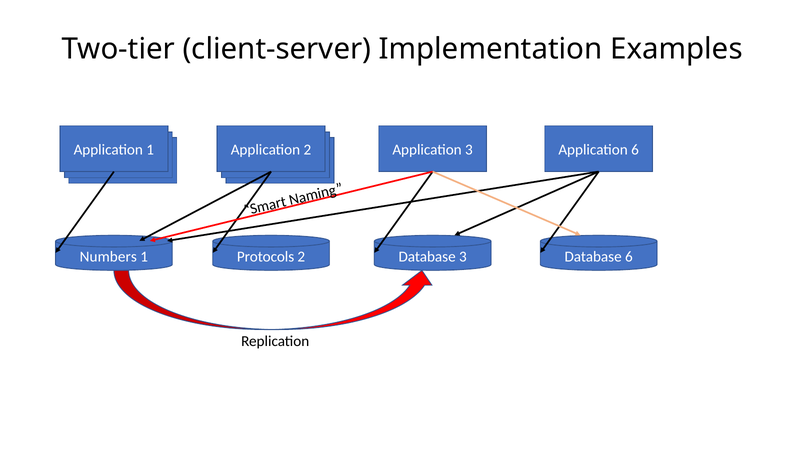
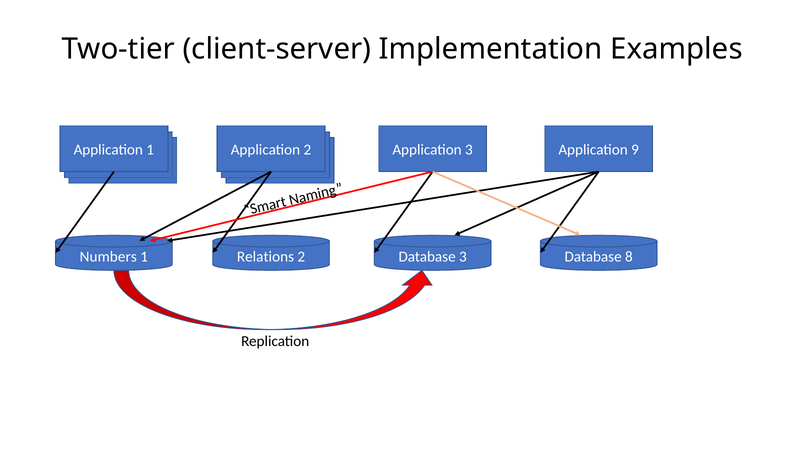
Application 6: 6 -> 9
Protocols: Protocols -> Relations
Database 6: 6 -> 8
